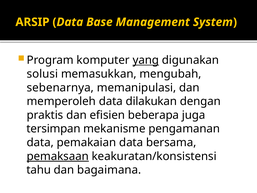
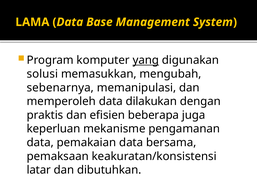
ARSIP: ARSIP -> LAMA
tersimpan: tersimpan -> keperluan
pemaksaan underline: present -> none
tahu: tahu -> latar
bagaimana: bagaimana -> dibutuhkan
